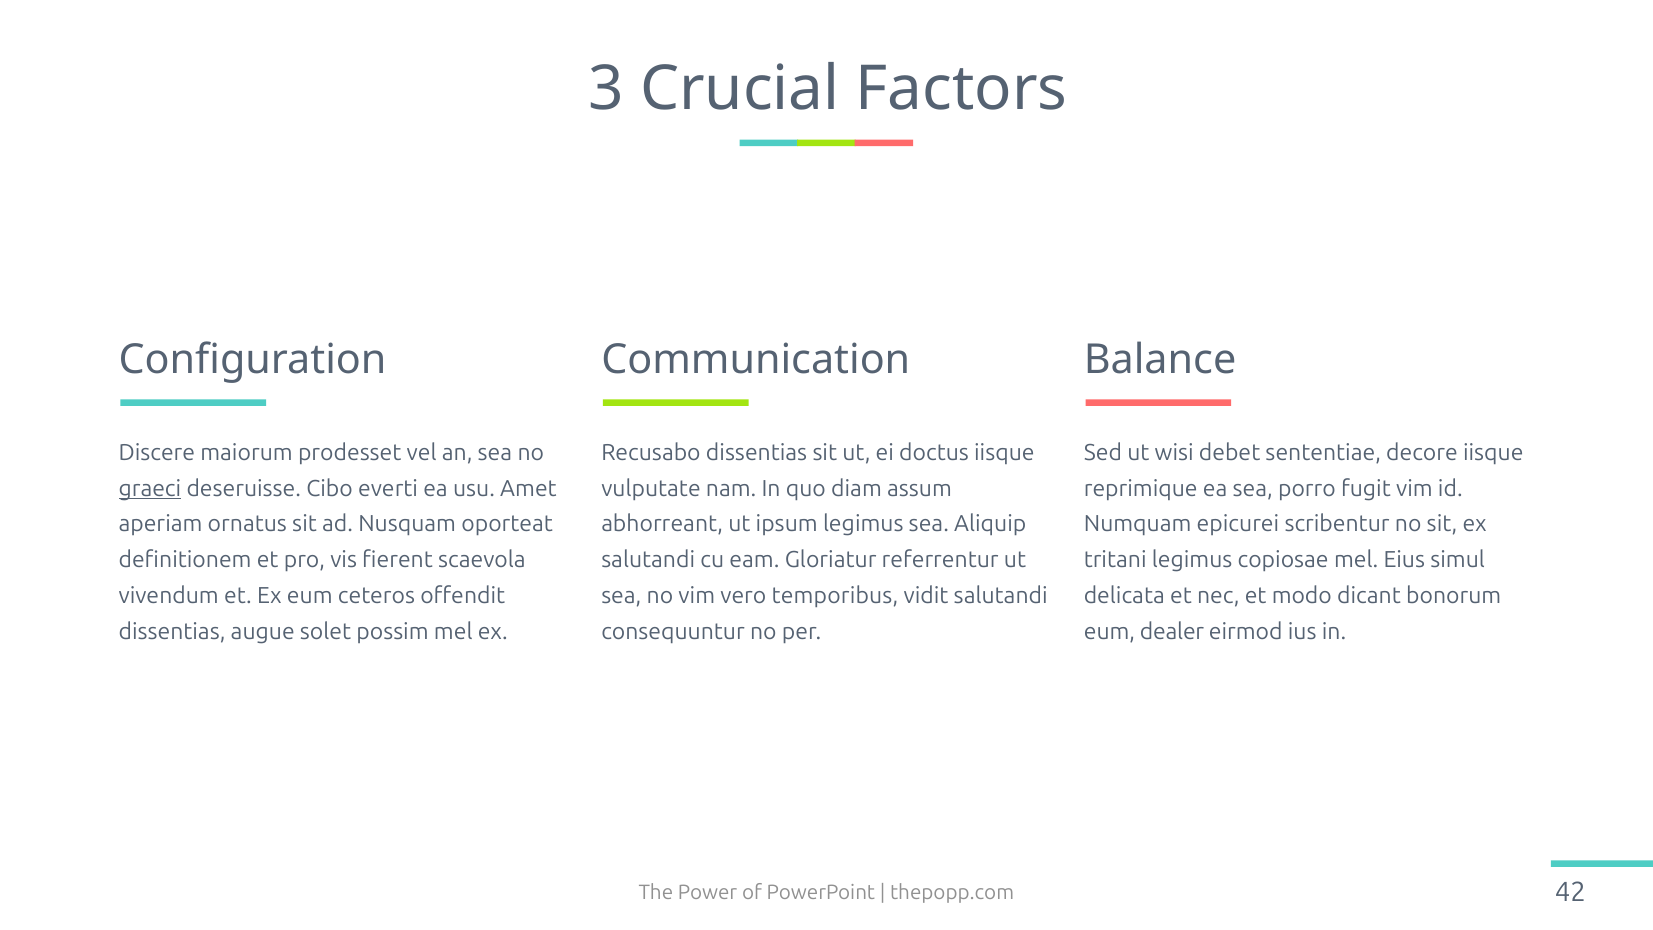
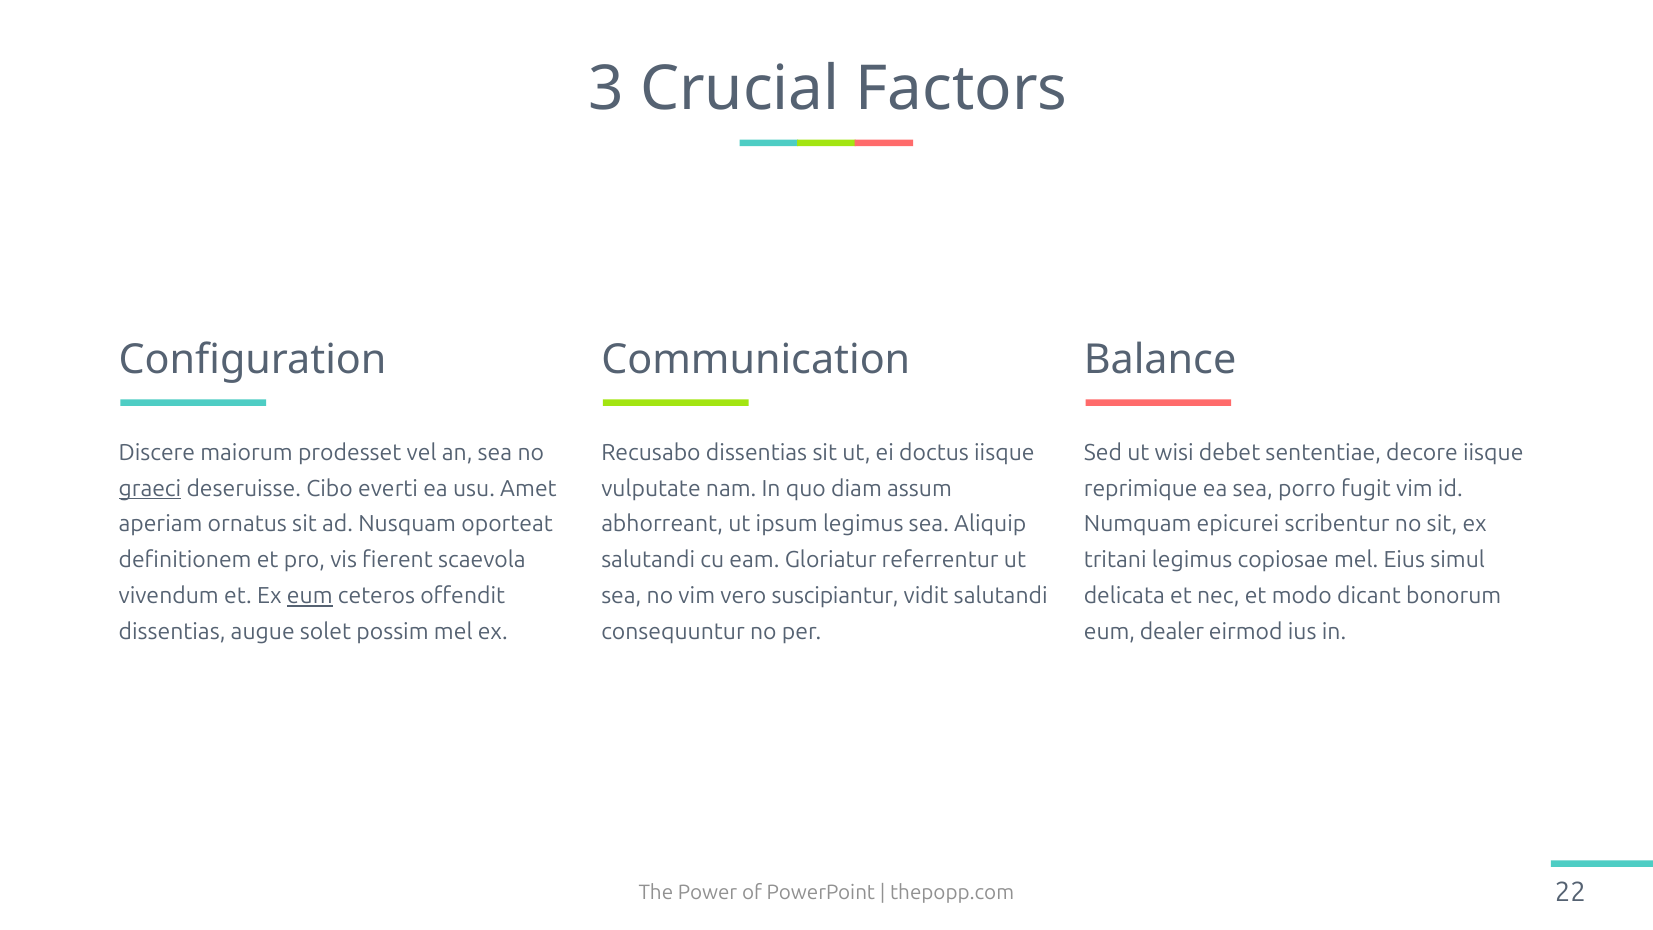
eum at (310, 596) underline: none -> present
temporibus: temporibus -> suscipiantur
42: 42 -> 22
